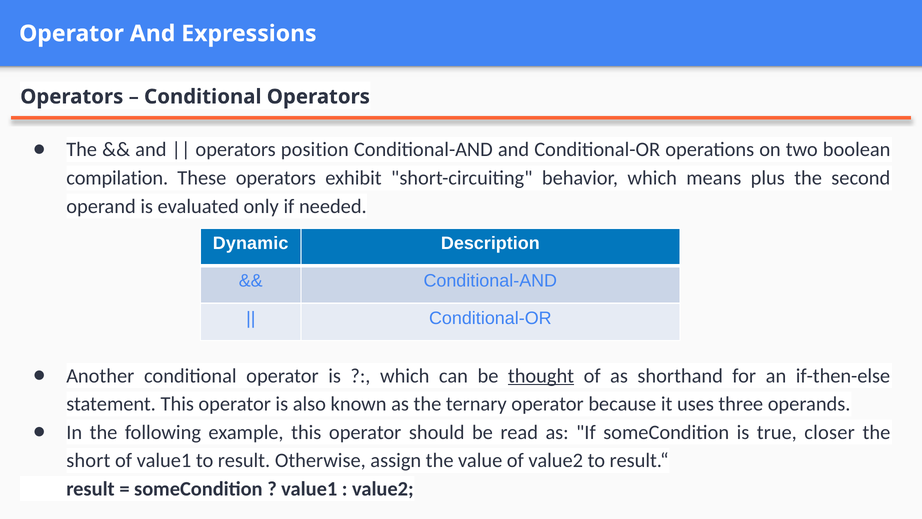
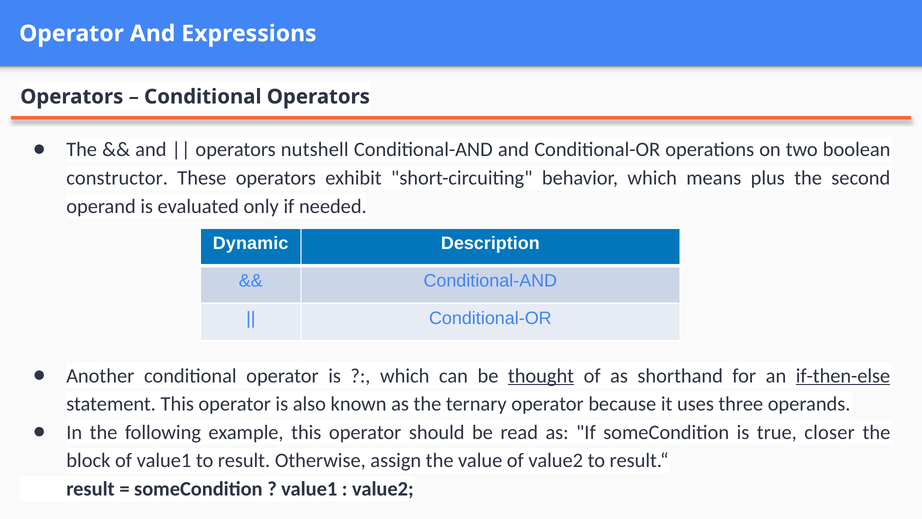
position: position -> nutshell
compilation: compilation -> constructor
if-then-else underline: none -> present
short: short -> block
